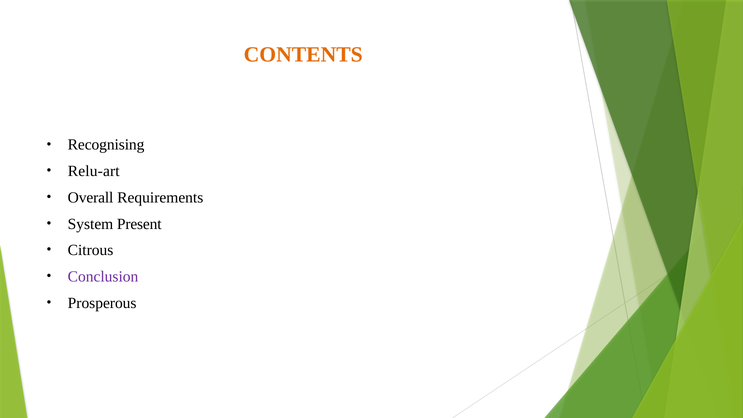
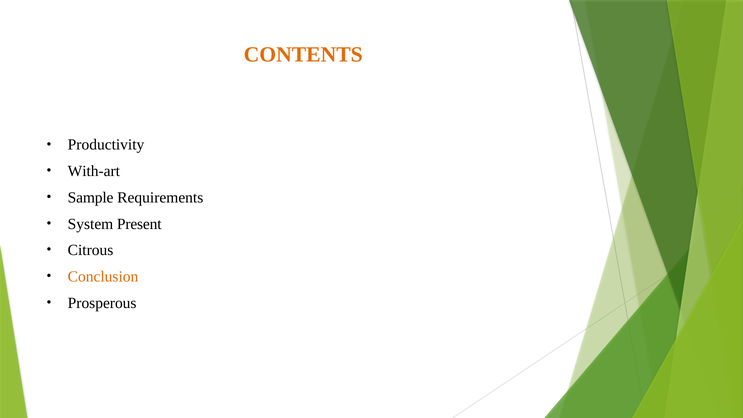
Recognising: Recognising -> Productivity
Relu-art: Relu-art -> With-art
Overall: Overall -> Sample
Conclusion colour: purple -> orange
